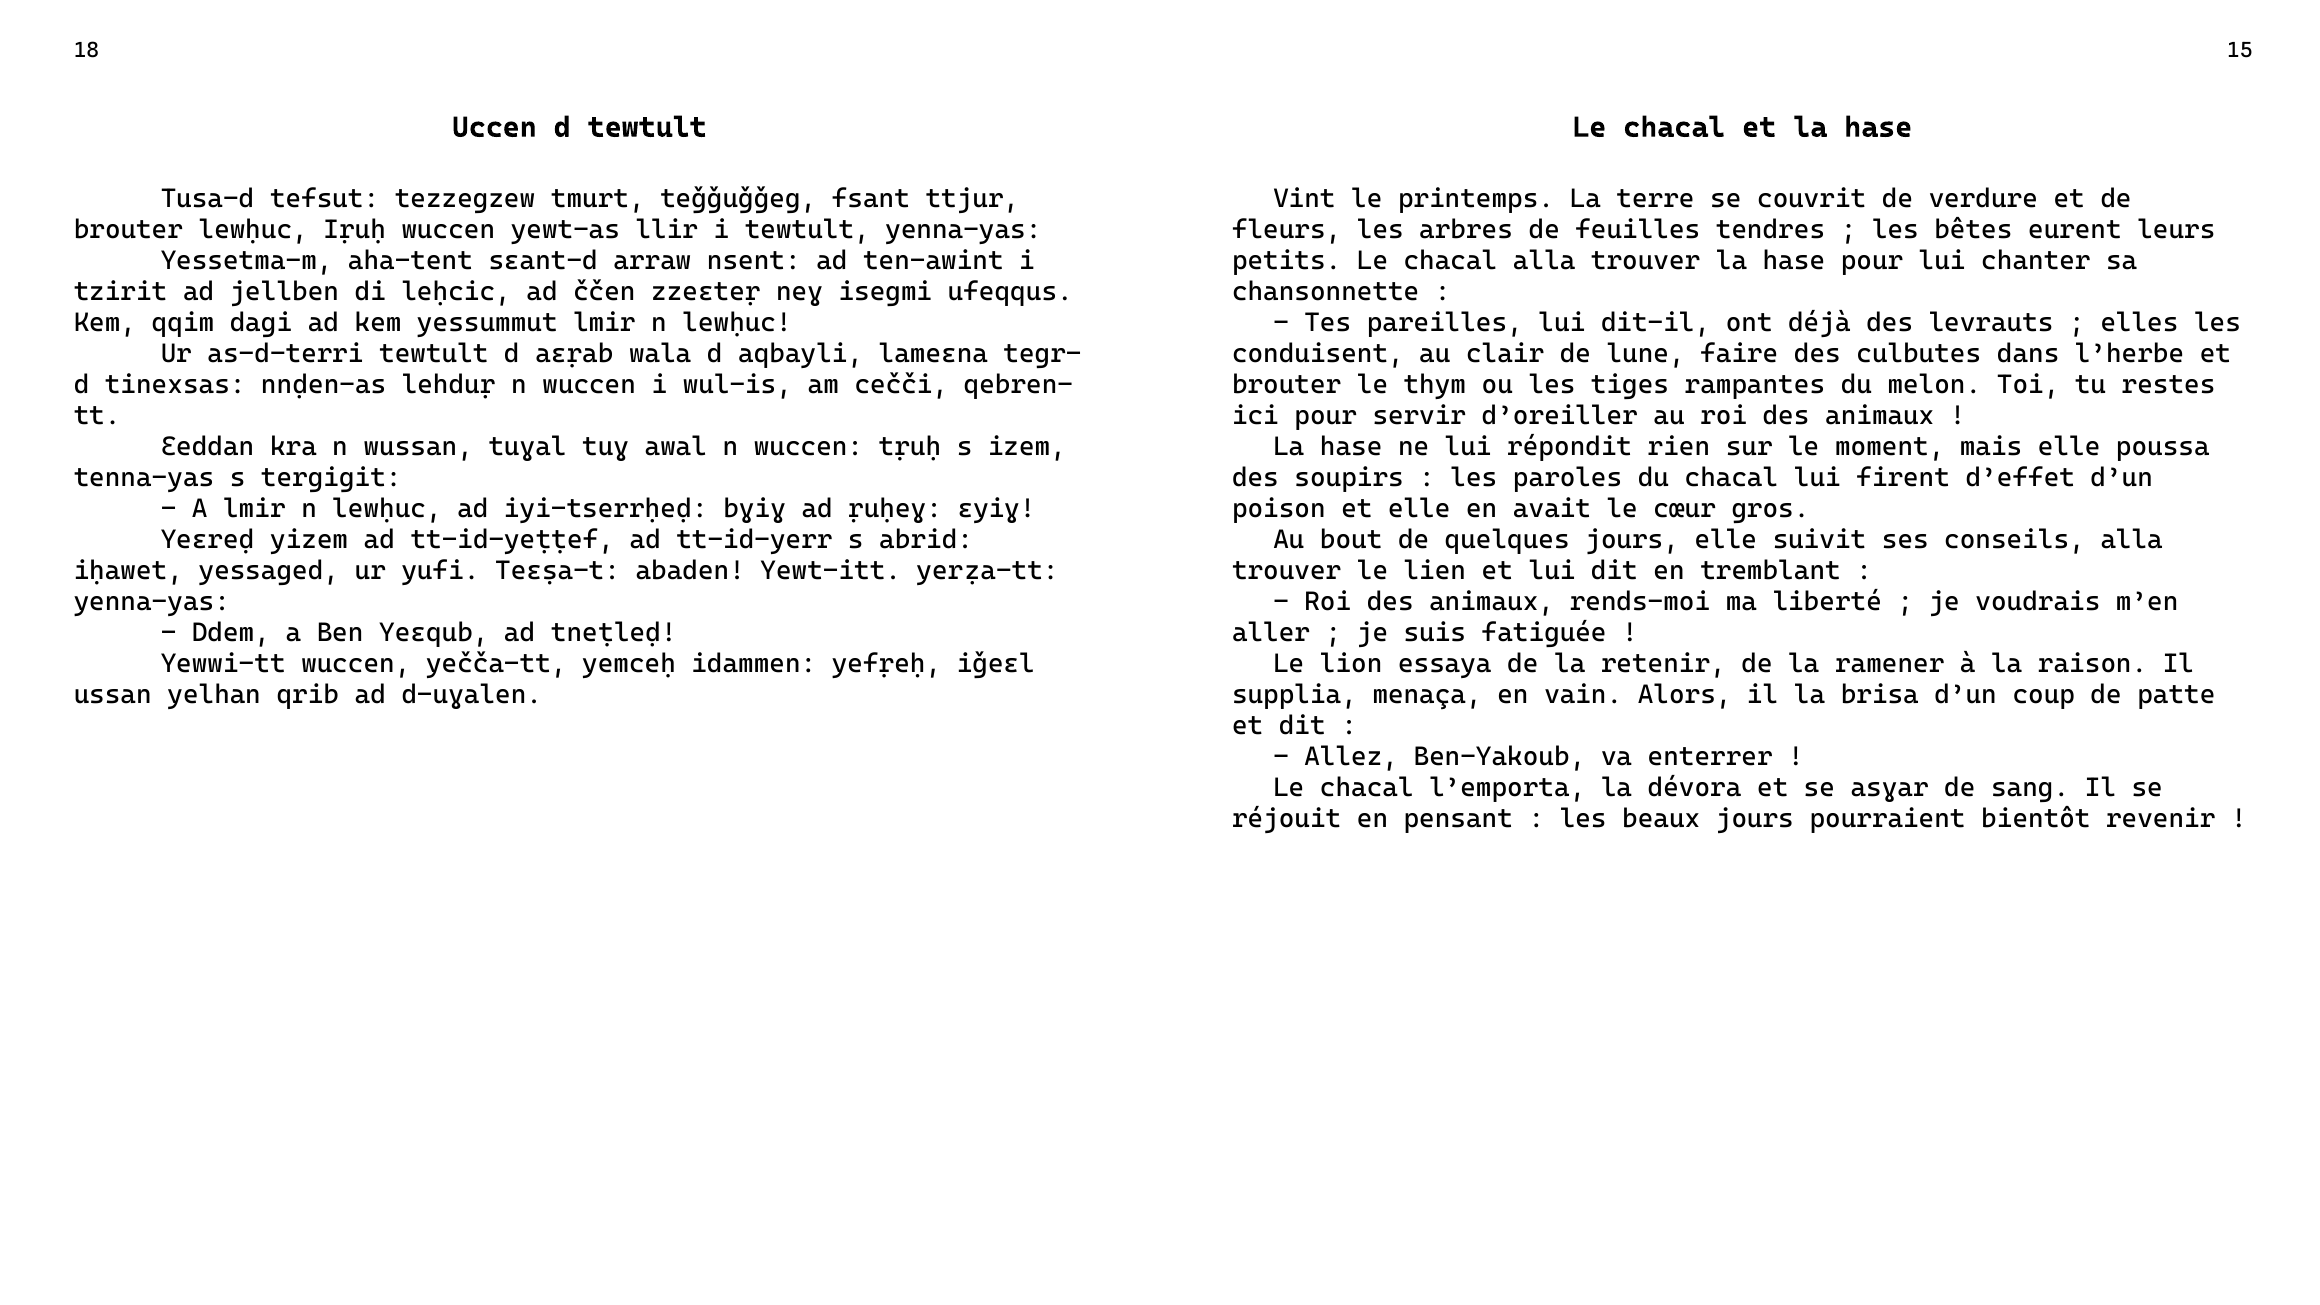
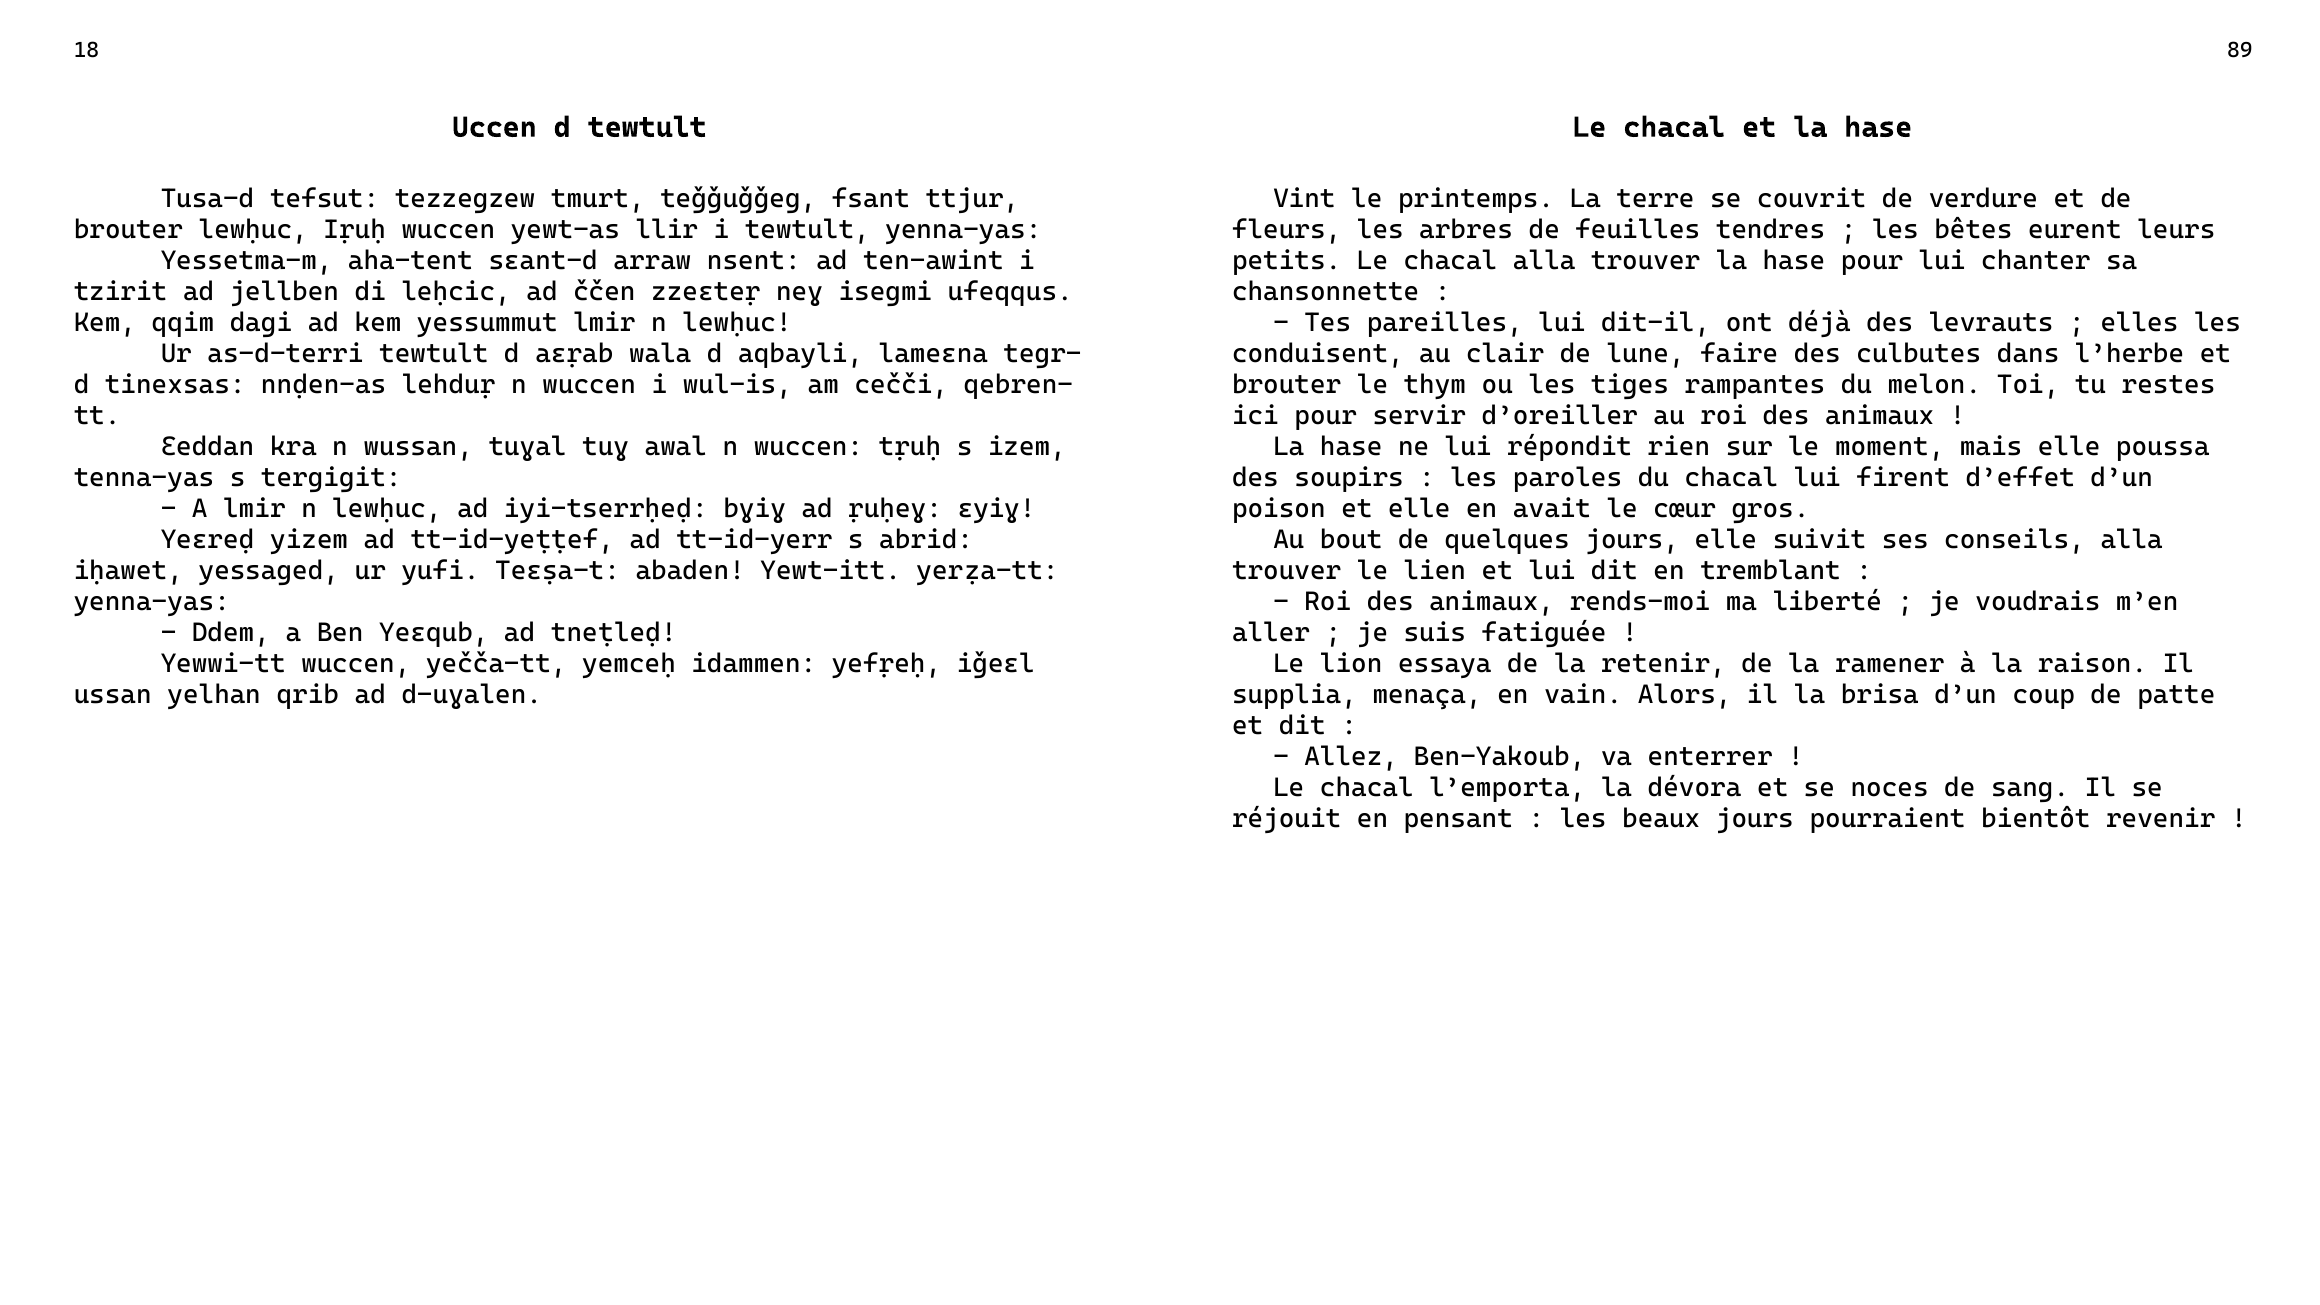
15: 15 -> 89
asɣar: asɣar -> noces
